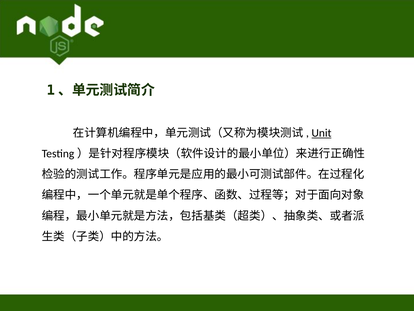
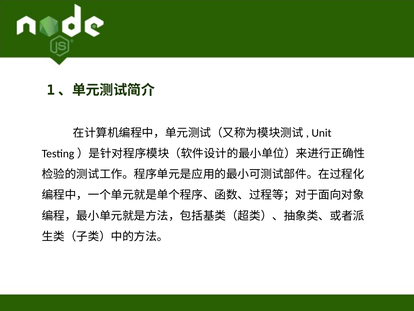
Unit underline: present -> none
